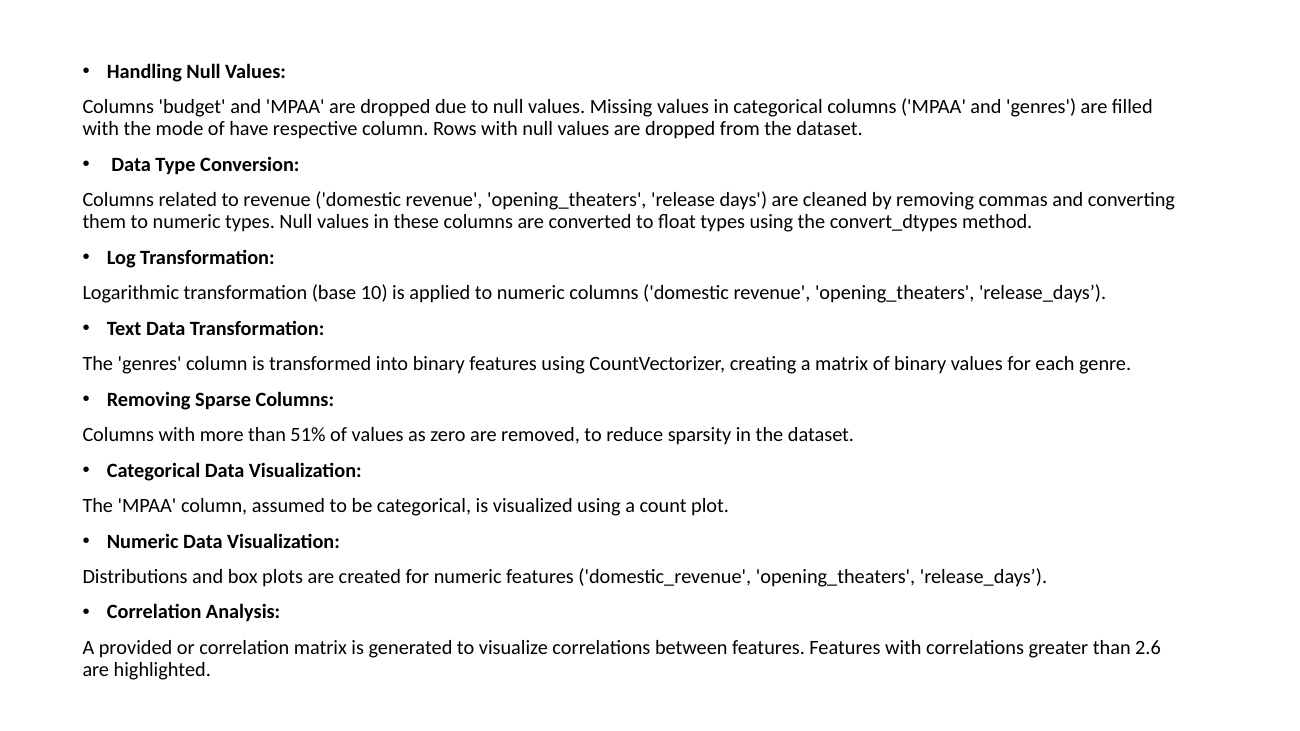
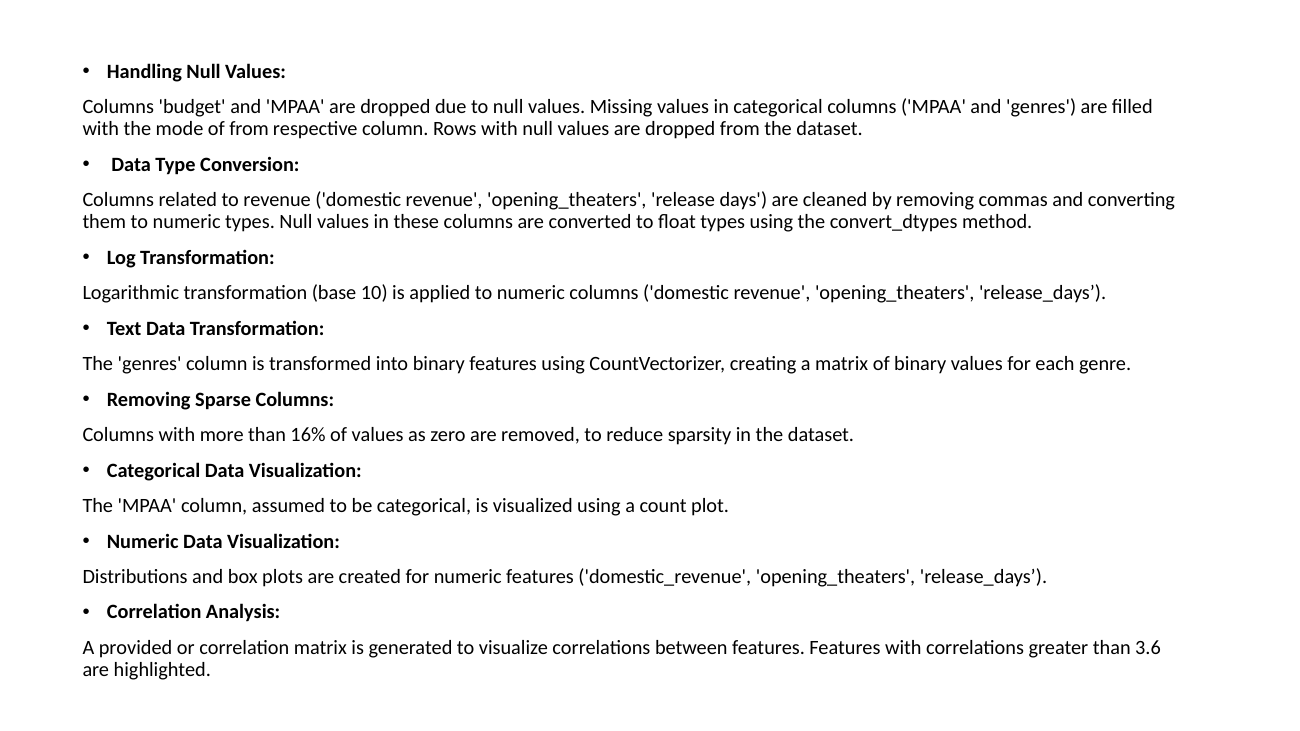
of have: have -> from
51%: 51% -> 16%
2.6: 2.6 -> 3.6
